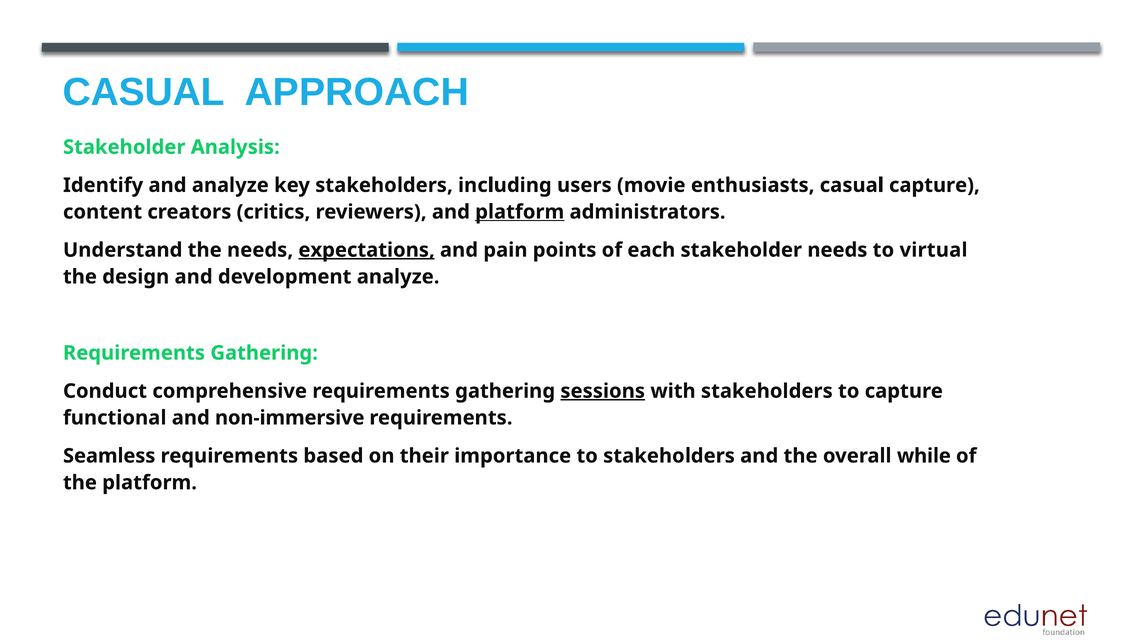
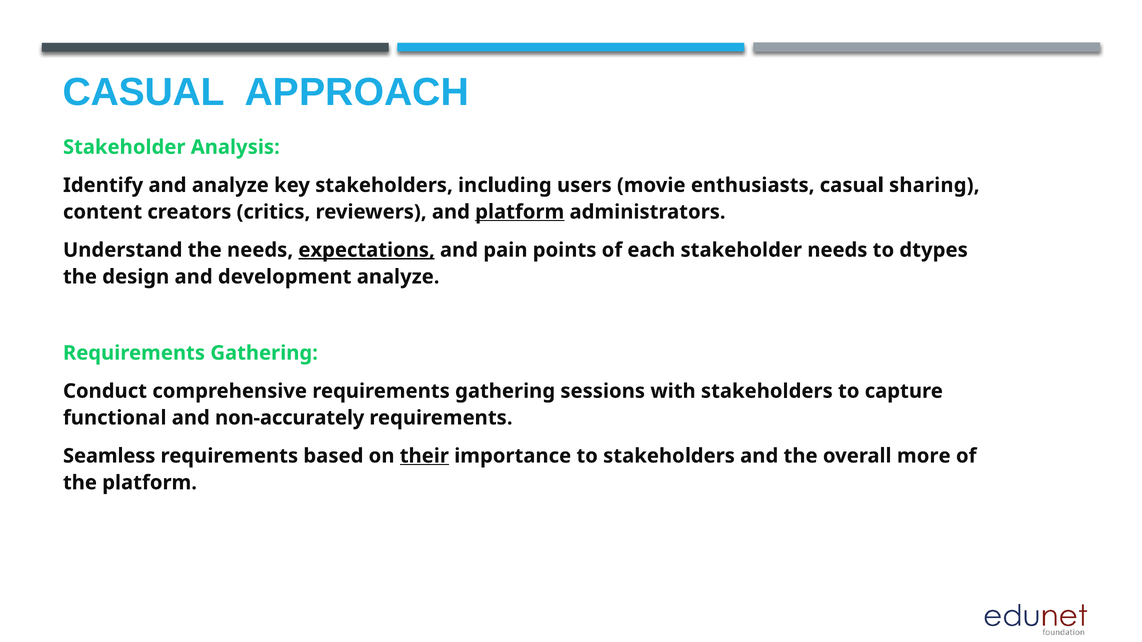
casual capture: capture -> sharing
virtual: virtual -> dtypes
sessions underline: present -> none
non-immersive: non-immersive -> non-accurately
their underline: none -> present
while: while -> more
